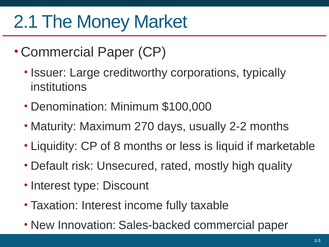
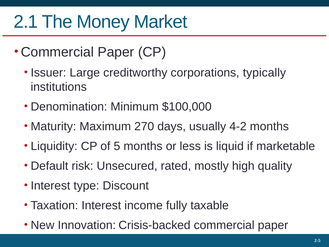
2-2: 2-2 -> 4-2
8: 8 -> 5
Sales-backed: Sales-backed -> Crisis-backed
